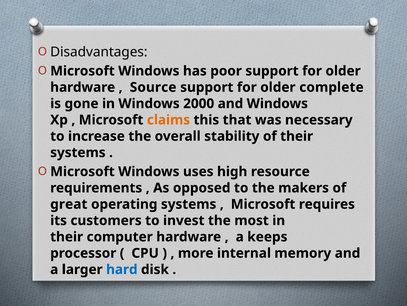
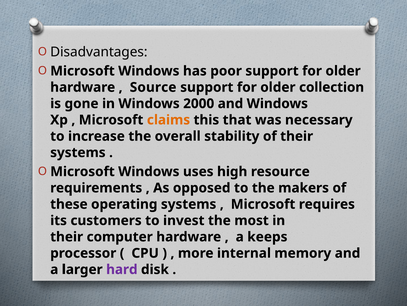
complete: complete -> collection
great: great -> these
hard colour: blue -> purple
